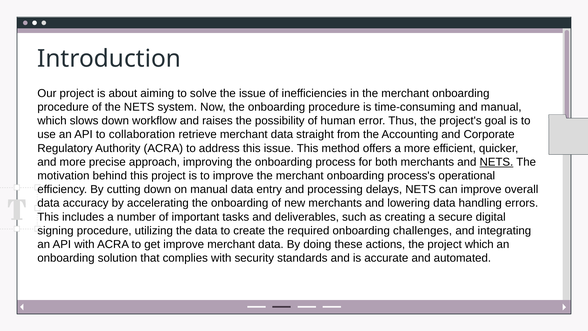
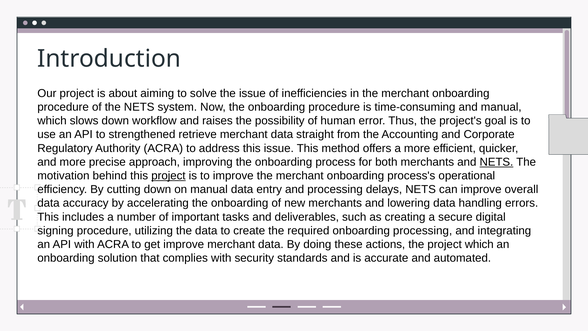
collaboration: collaboration -> strengthened
project at (168, 176) underline: none -> present
onboarding challenges: challenges -> processing
